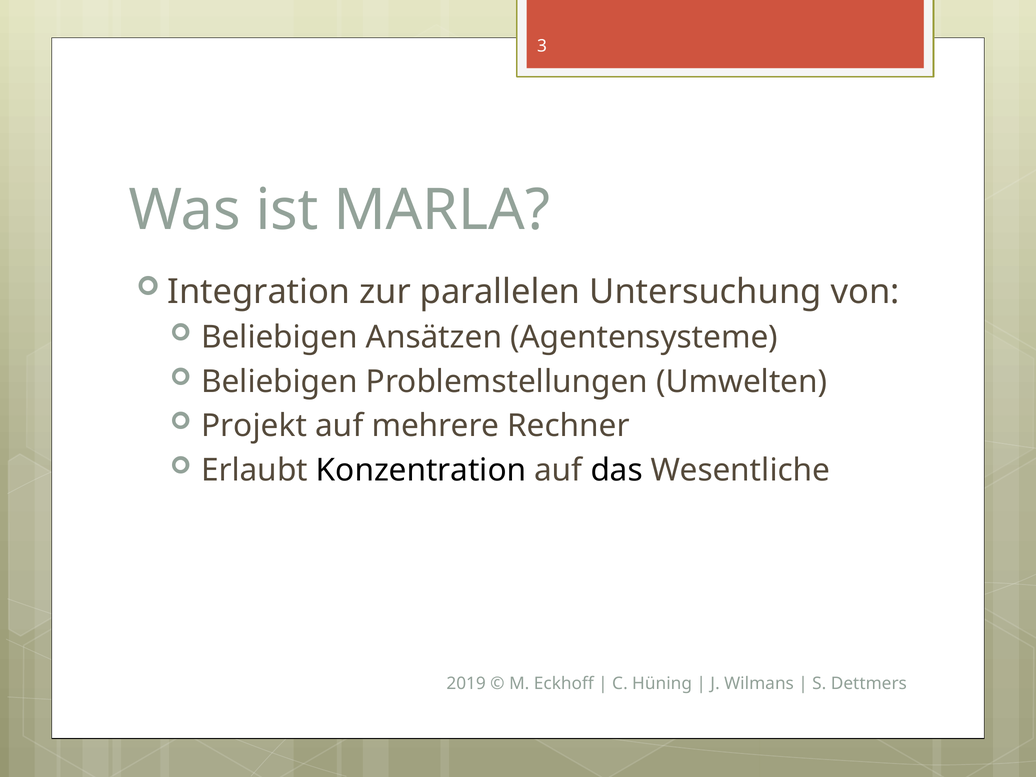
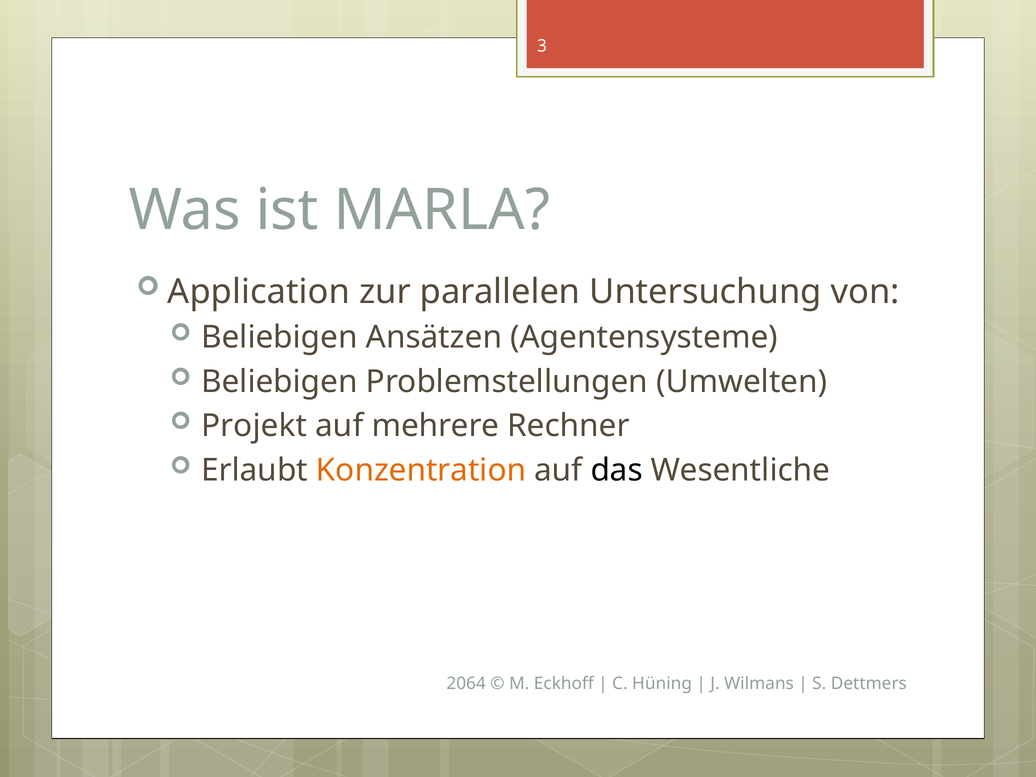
Integration: Integration -> Application
Konzentration colour: black -> orange
2019: 2019 -> 2064
